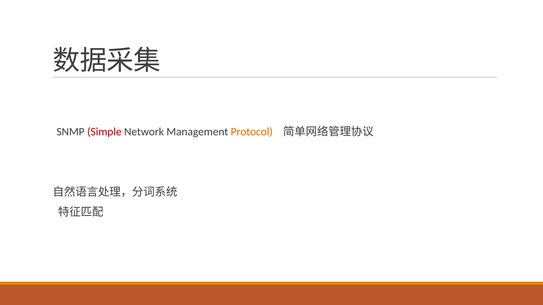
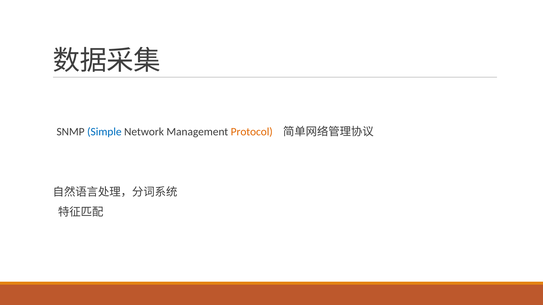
Simple colour: red -> blue
